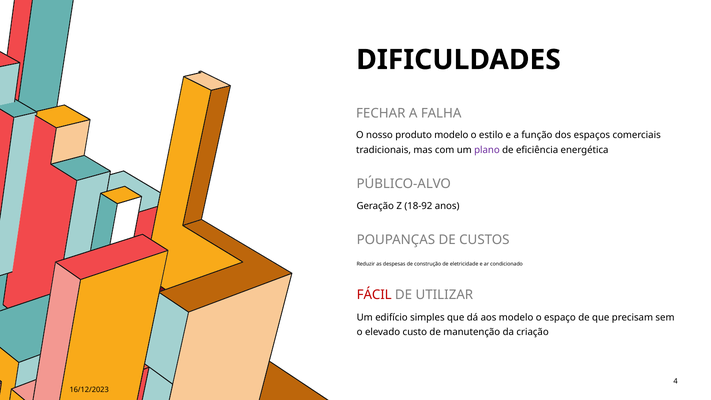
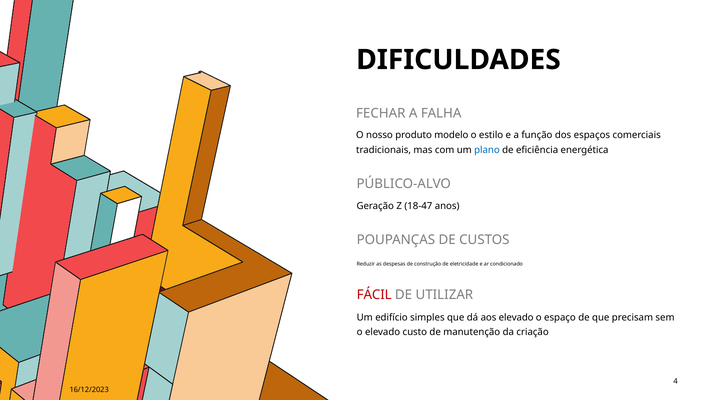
plano colour: purple -> blue
18-92: 18-92 -> 18-47
aos modelo: modelo -> elevado
